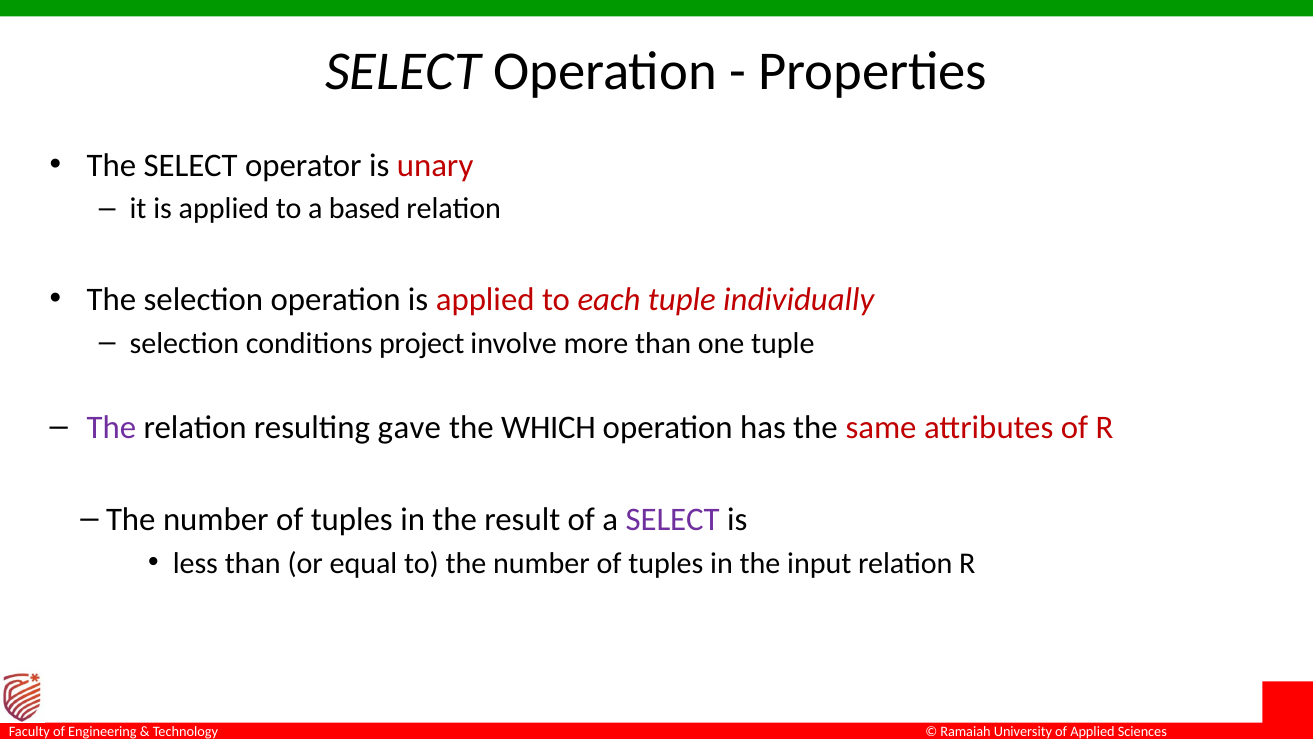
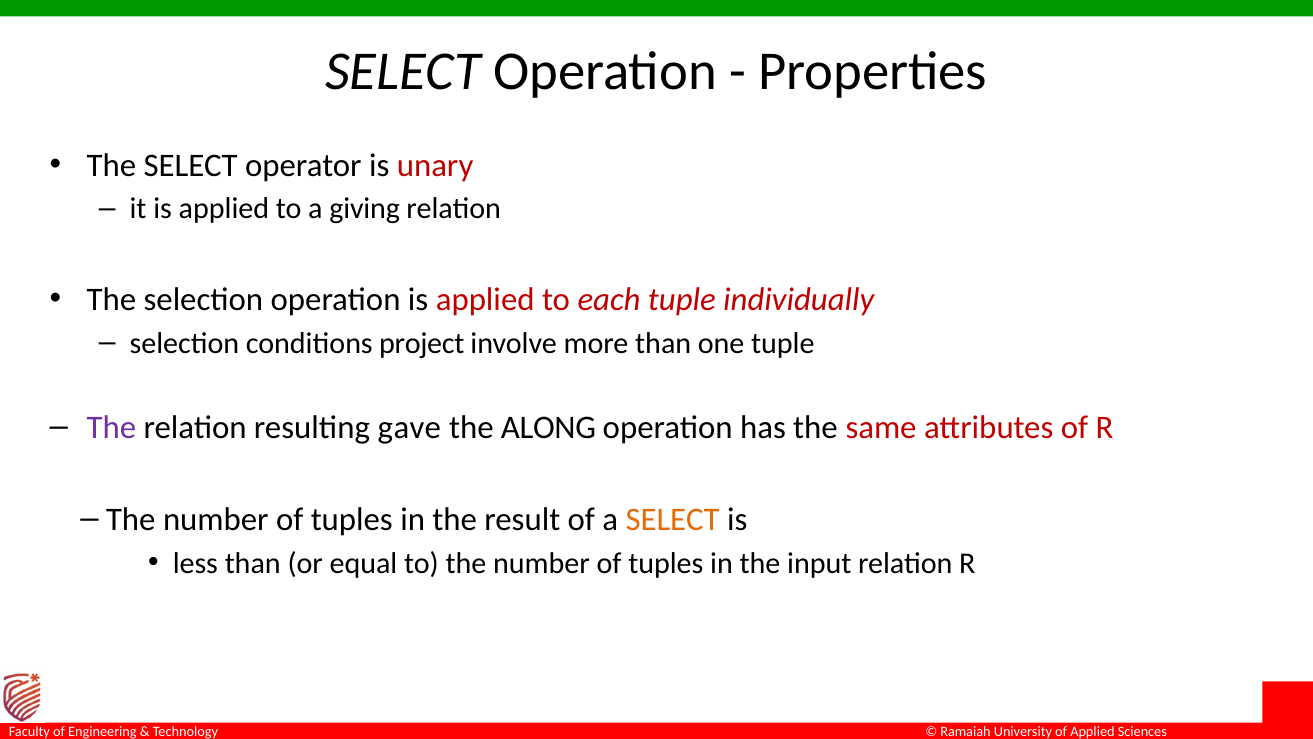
based: based -> giving
WHICH: WHICH -> ALONG
SELECT at (673, 519) colour: purple -> orange
